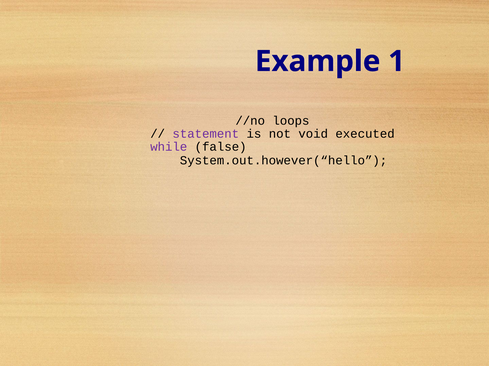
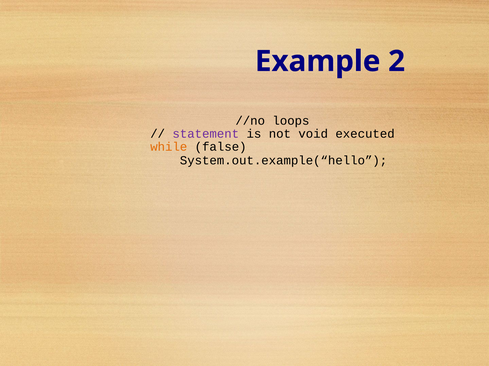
1: 1 -> 2
while colour: purple -> orange
System.out.however(“hello: System.out.however(“hello -> System.out.example(“hello
